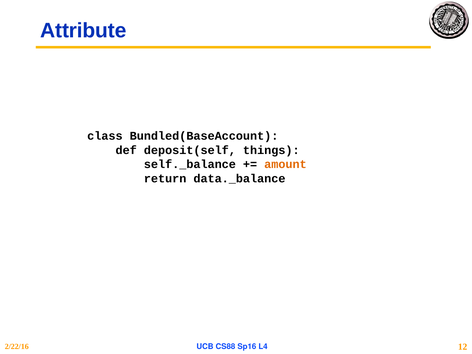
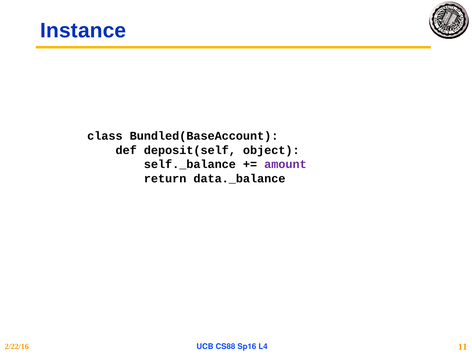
Attribute: Attribute -> Instance
things: things -> object
amount colour: orange -> purple
12: 12 -> 11
